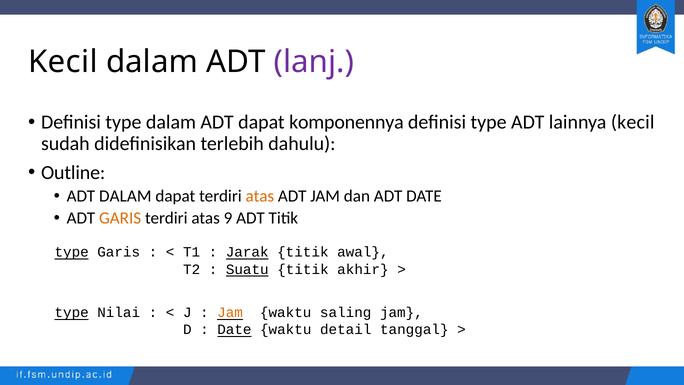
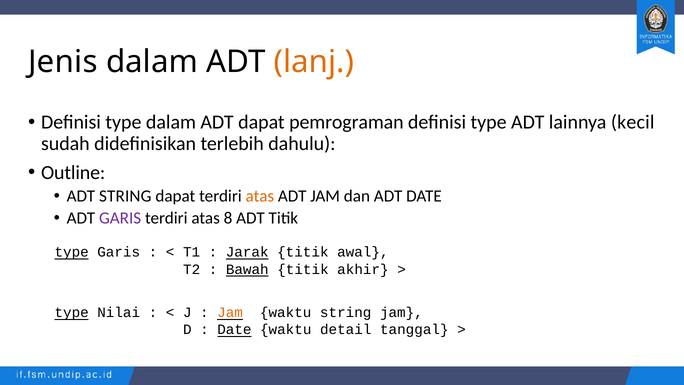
Kecil at (63, 62): Kecil -> Jenis
lanj colour: purple -> orange
komponennya: komponennya -> pemrograman
ADT DALAM: DALAM -> STRING
GARIS at (120, 218) colour: orange -> purple
9: 9 -> 8
Suatu: Suatu -> Bawah
waktu saling: saling -> string
